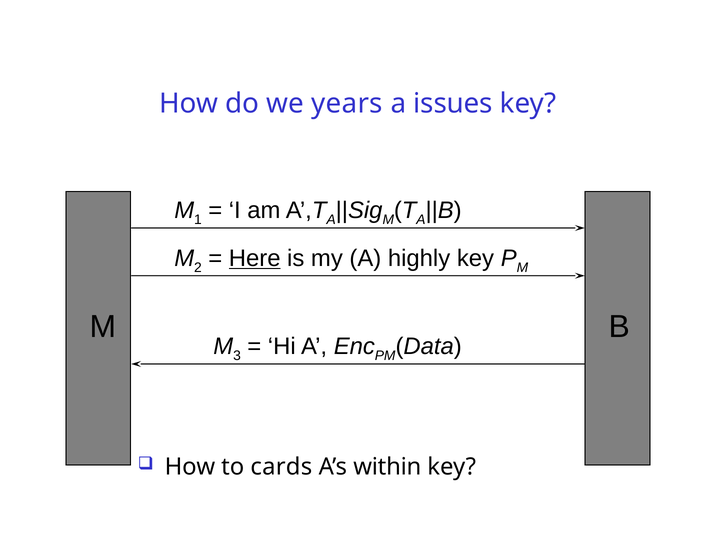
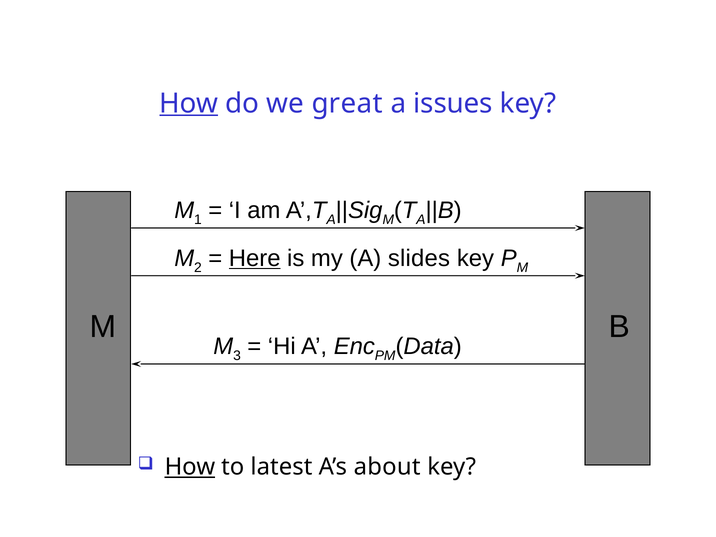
How at (189, 103) underline: none -> present
years: years -> great
highly: highly -> slides
How at (190, 467) underline: none -> present
cards: cards -> latest
within: within -> about
